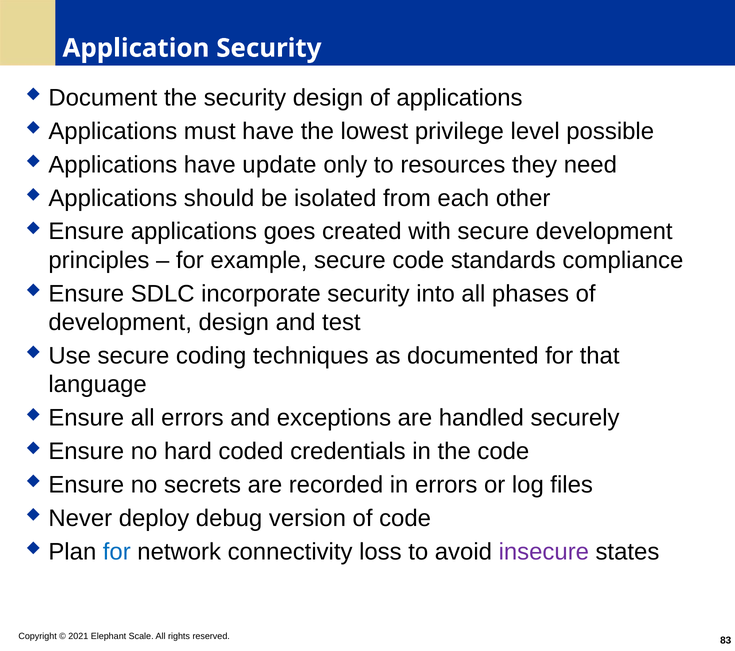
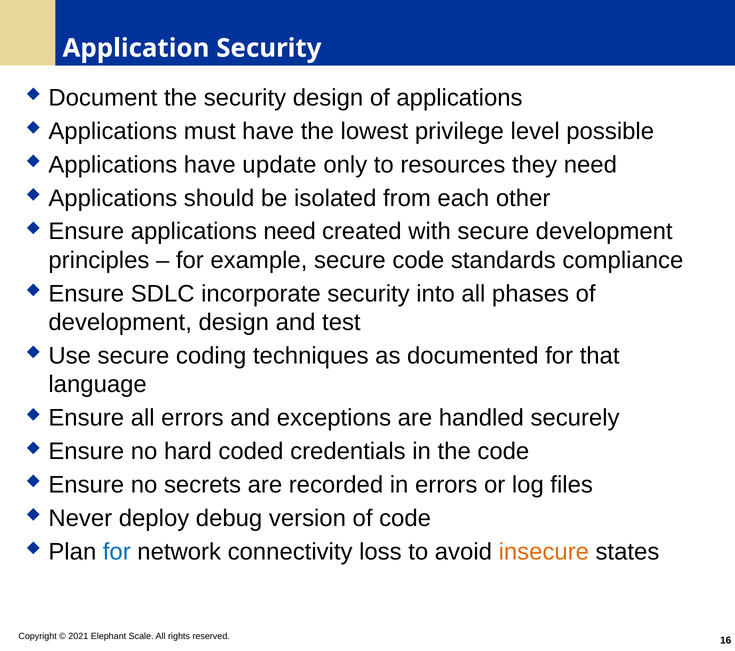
applications goes: goes -> need
insecure colour: purple -> orange
83: 83 -> 16
